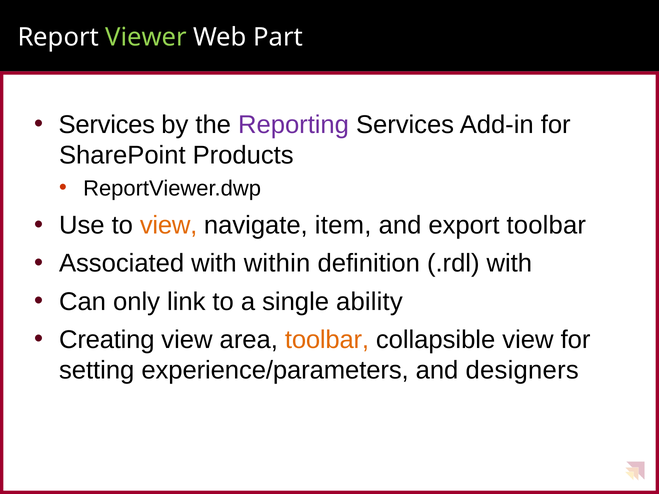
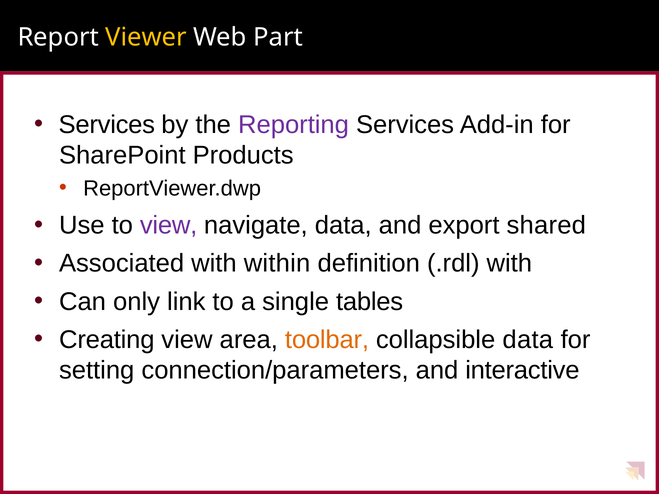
Viewer colour: light green -> yellow
view at (169, 226) colour: orange -> purple
navigate item: item -> data
export toolbar: toolbar -> shared
ability: ability -> tables
collapsible view: view -> data
experience/parameters: experience/parameters -> connection/parameters
designers: designers -> interactive
